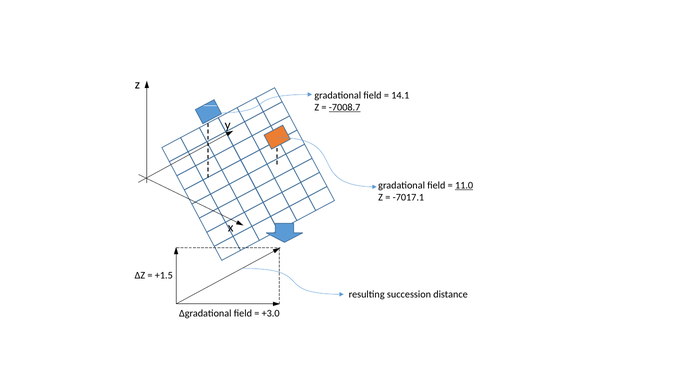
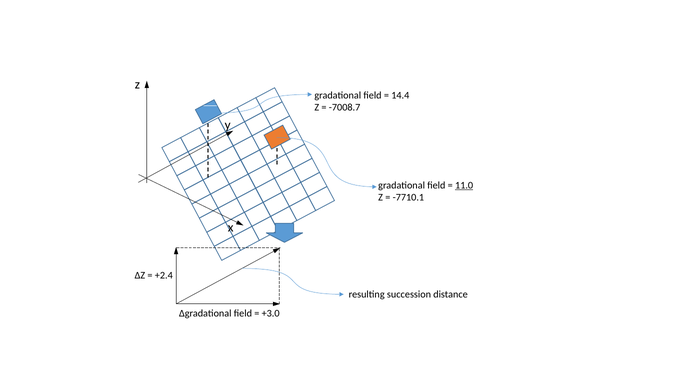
14.1: 14.1 -> 14.4
-7008.7 underline: present -> none
-7017.1: -7017.1 -> -7710.1
+1.5: +1.5 -> +2.4
